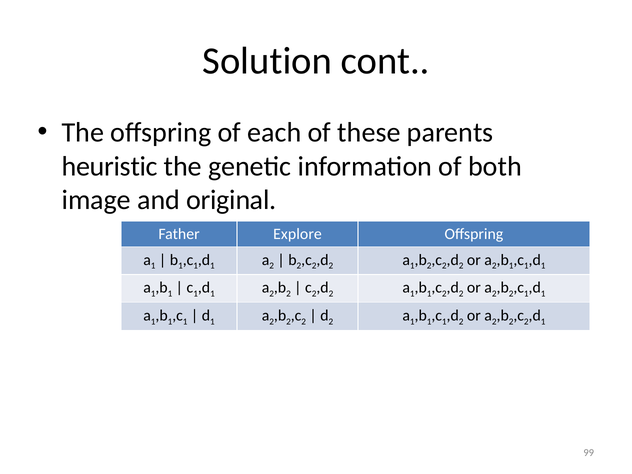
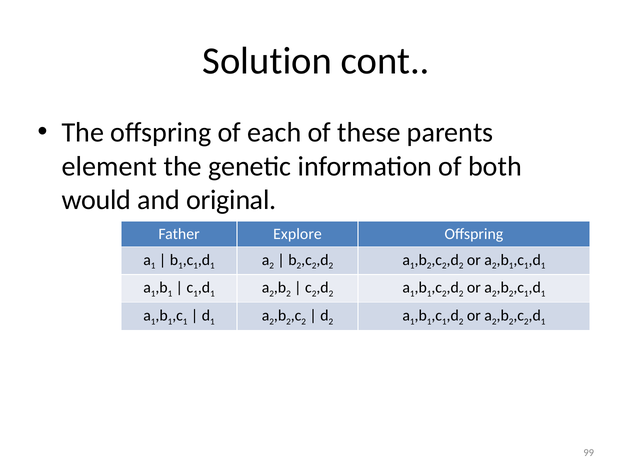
heuristic: heuristic -> element
image: image -> would
